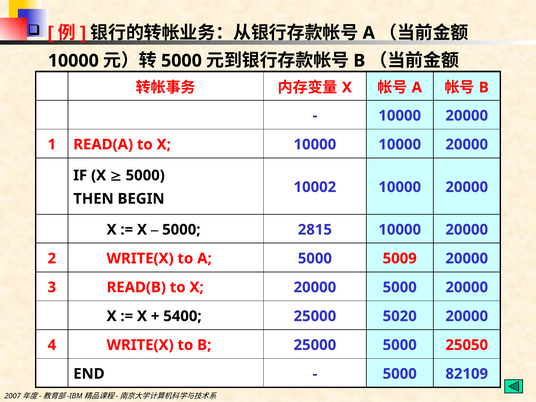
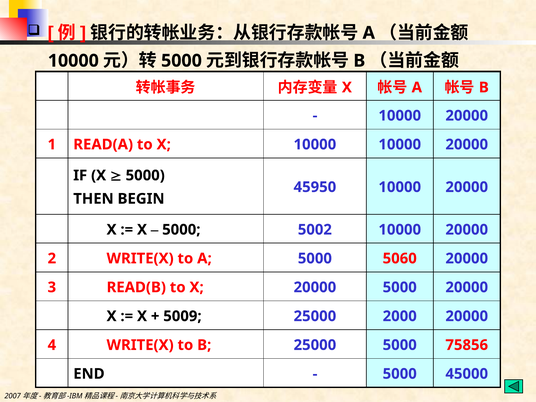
10002: 10002 -> 45950
2815: 2815 -> 5002
5009: 5009 -> 5060
5400: 5400 -> 5009
5020: 5020 -> 2000
25050: 25050 -> 75856
82109: 82109 -> 45000
